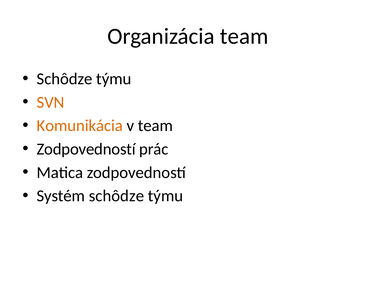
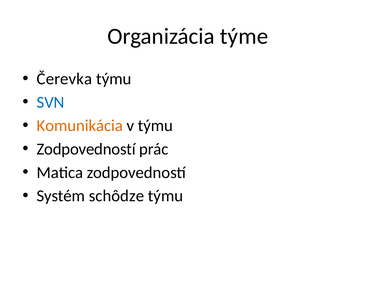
Organizácia team: team -> týme
Schôdze at (65, 79): Schôdze -> Čerevka
SVN colour: orange -> blue
v team: team -> týmu
